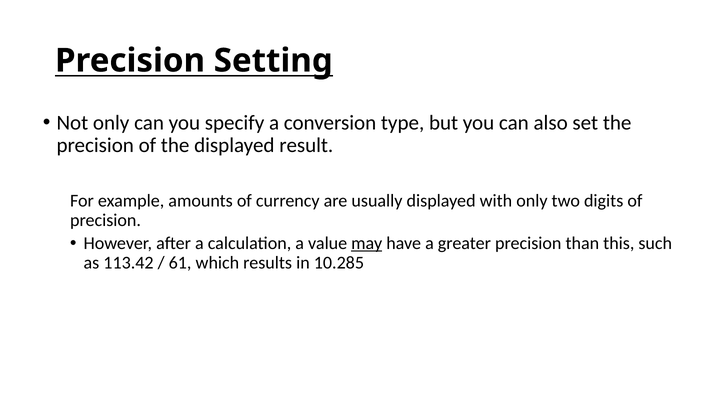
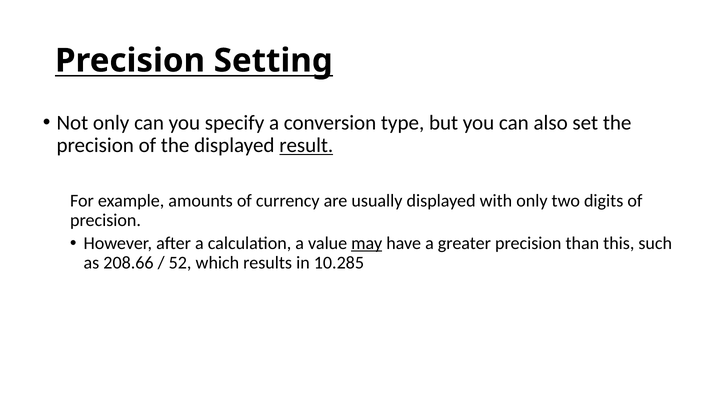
result underline: none -> present
113.42: 113.42 -> 208.66
61: 61 -> 52
